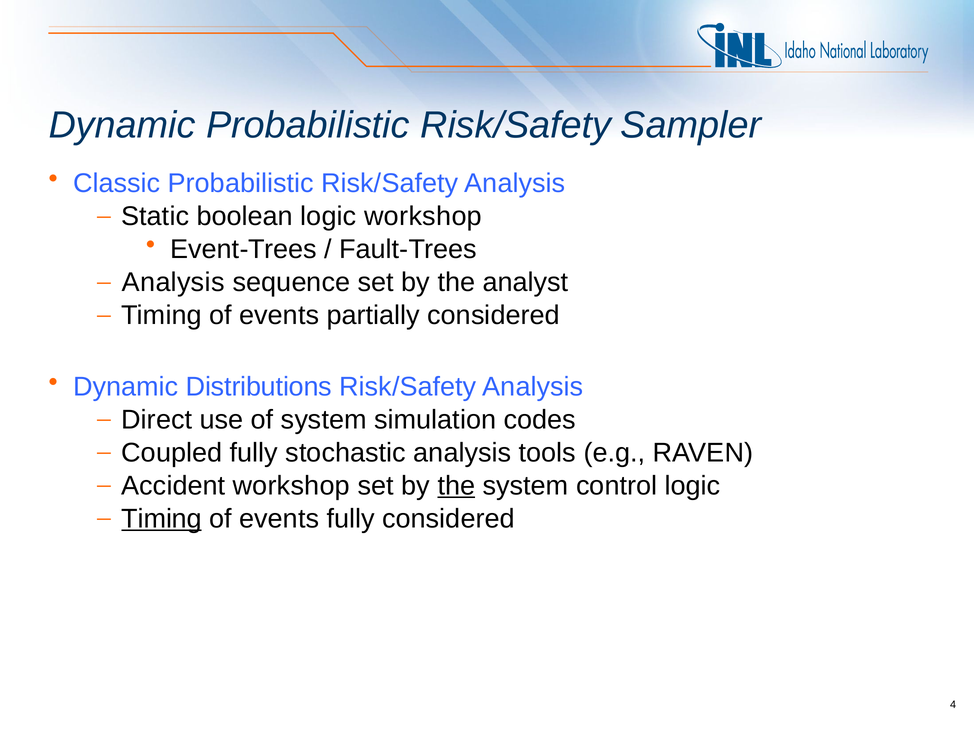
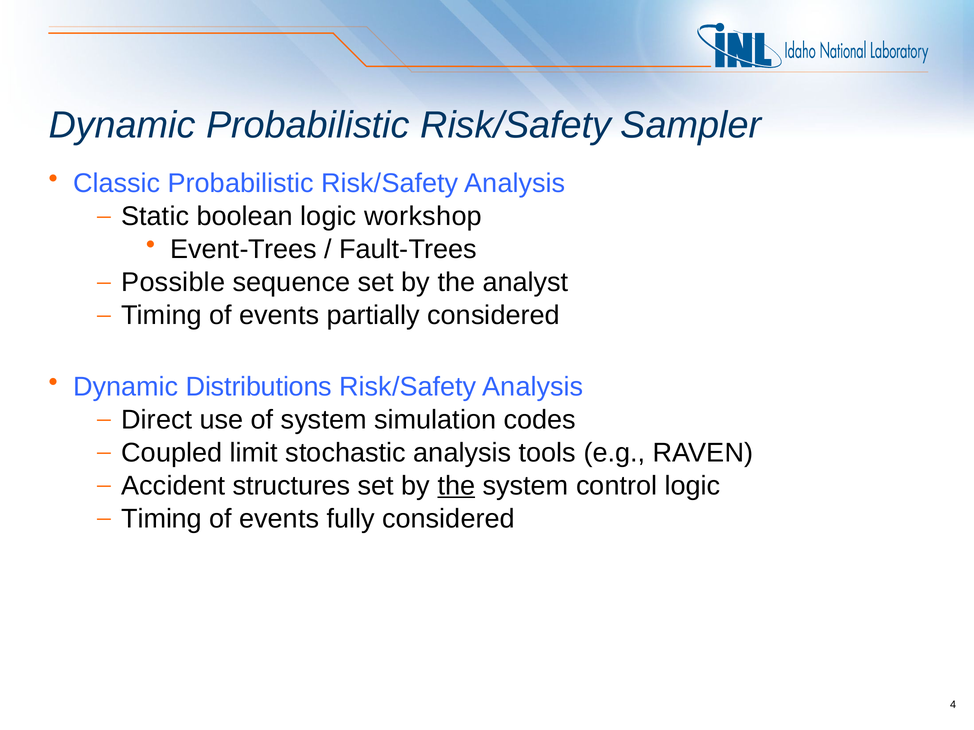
Analysis at (173, 282): Analysis -> Possible
Coupled fully: fully -> limit
Accident workshop: workshop -> structures
Timing at (162, 519) underline: present -> none
